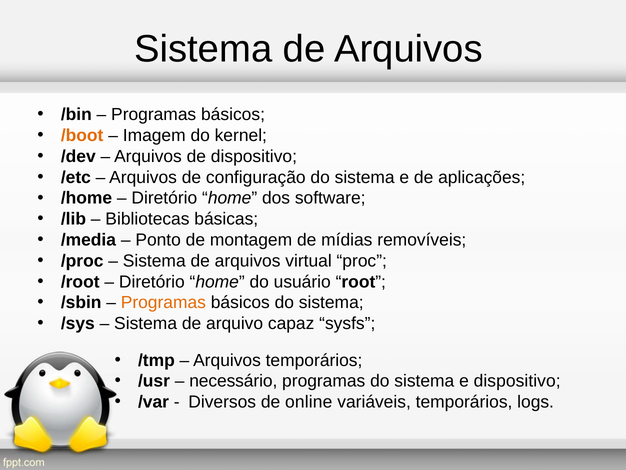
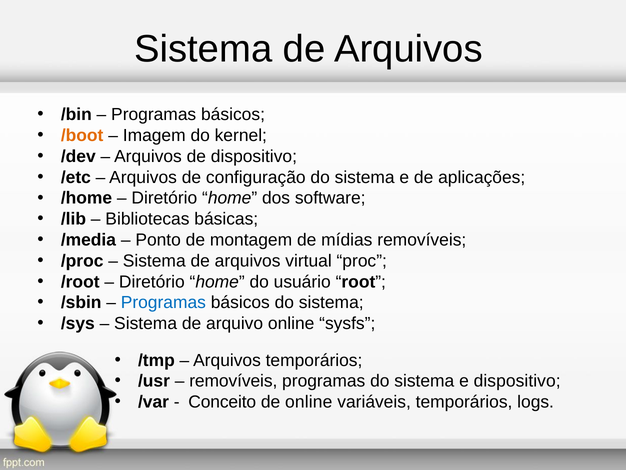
Programas at (163, 302) colour: orange -> blue
arquivo capaz: capaz -> online
necessário at (233, 381): necessário -> removíveis
Diversos: Diversos -> Conceito
